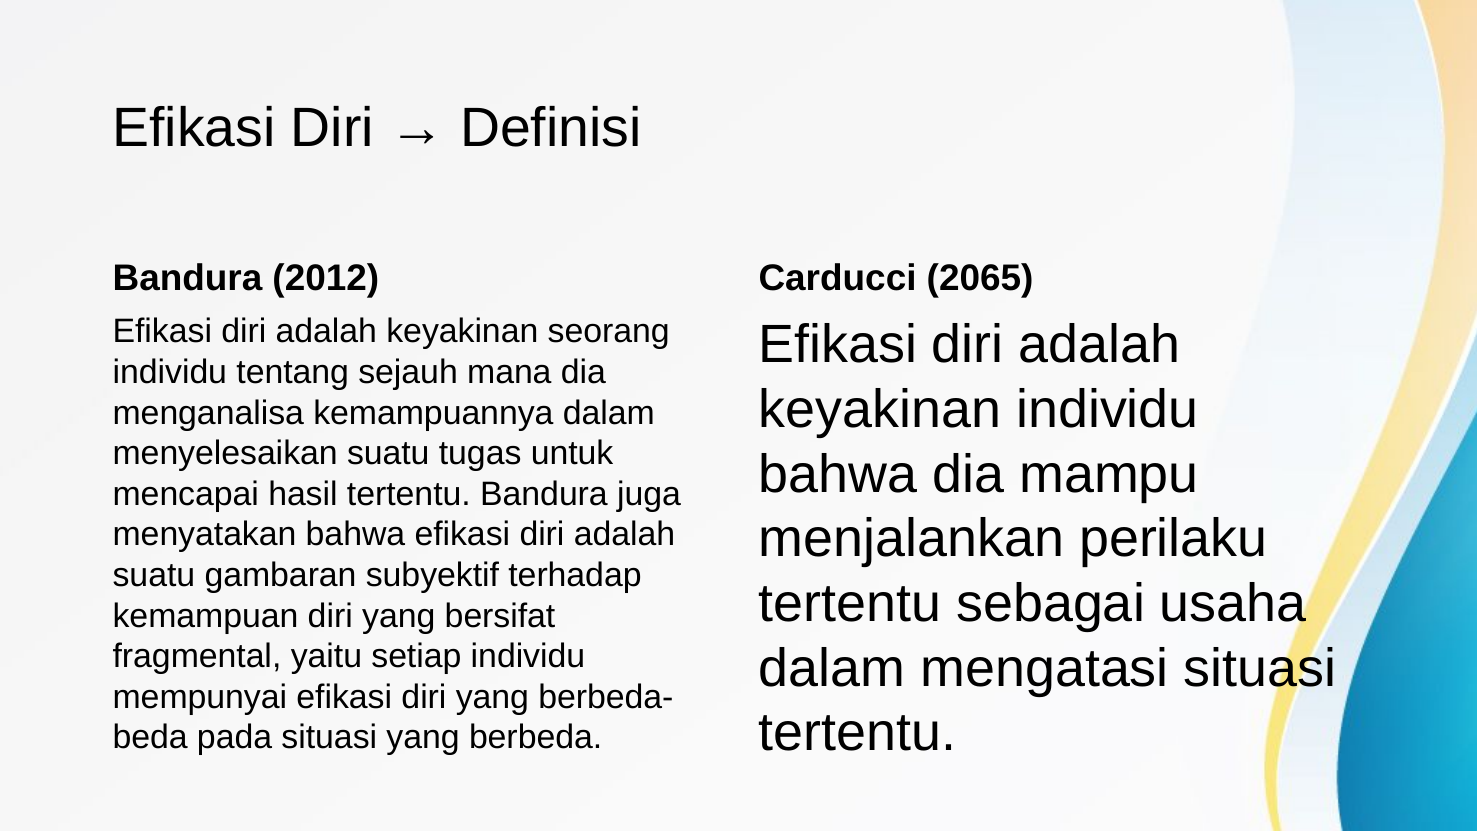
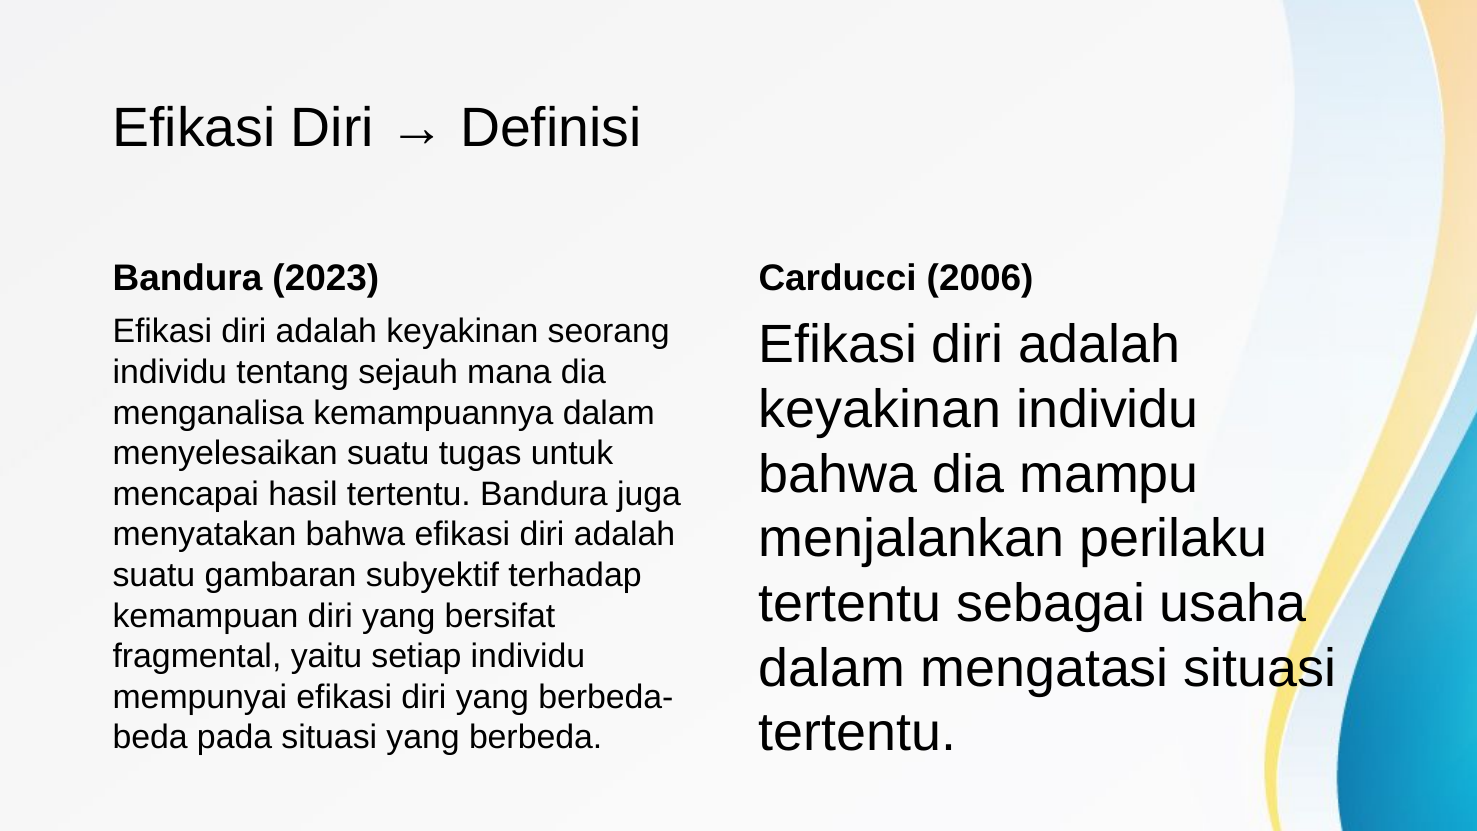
2012: 2012 -> 2023
2065: 2065 -> 2006
